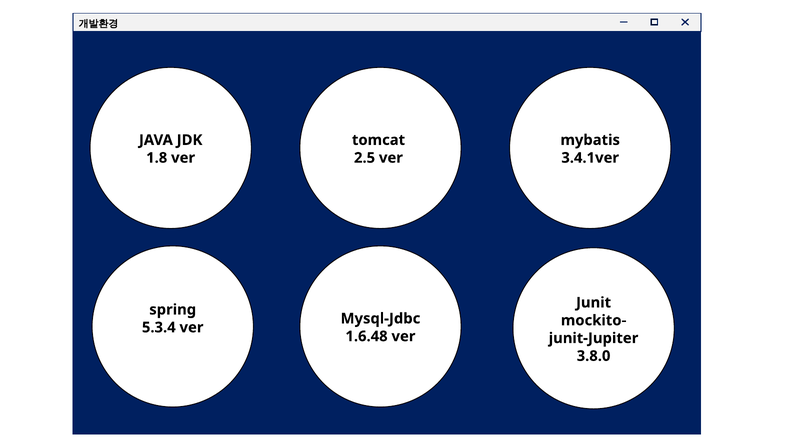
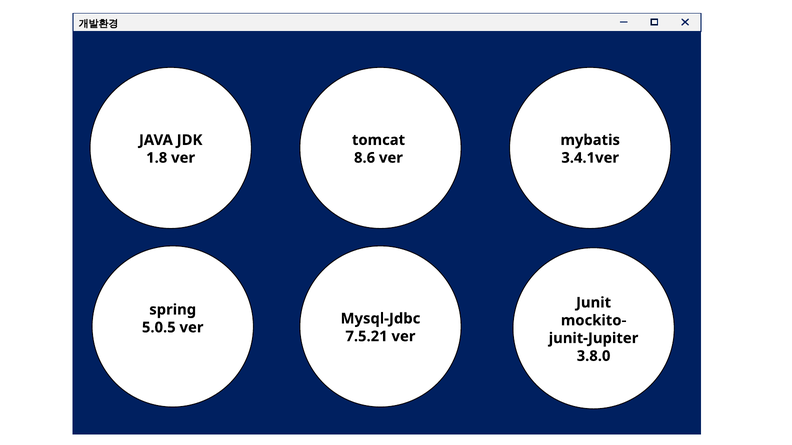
2.5: 2.5 -> 8.6
5.3.4: 5.3.4 -> 5.0.5
1.6.48: 1.6.48 -> 7.5.21
